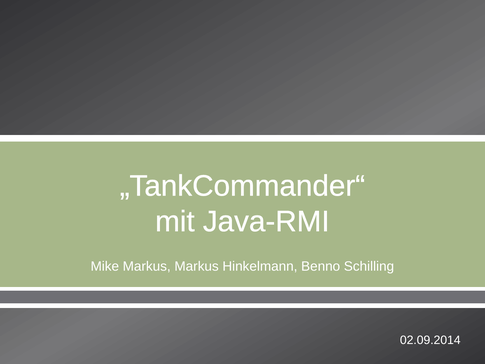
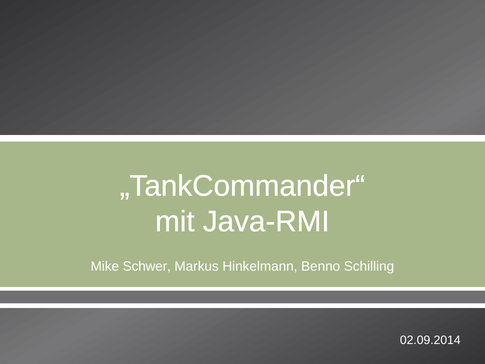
Mike Markus: Markus -> Schwer
